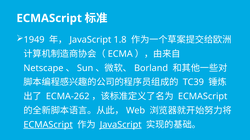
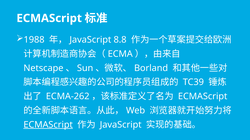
1949: 1949 -> 1988
1.8: 1.8 -> 8.8
JavaScript at (121, 125) underline: present -> none
